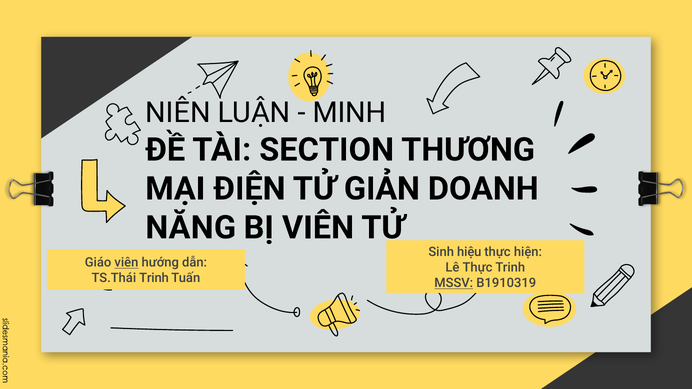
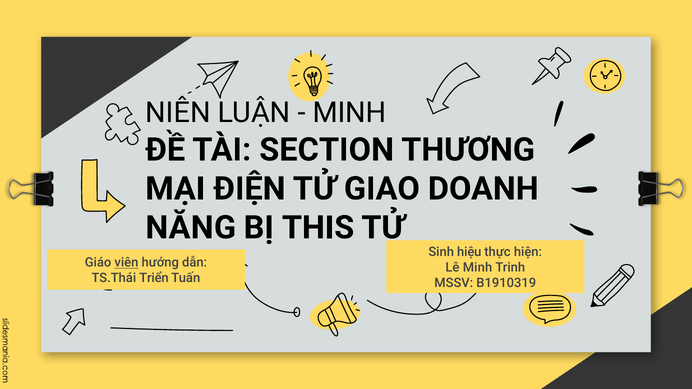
GIẢN: GIẢN -> GIAO
BỊ VIÊN: VIÊN -> THIS
Lê Thực: Thực -> Minh
TS.Thái Trinh: Trinh -> Triển
MSSV underline: present -> none
